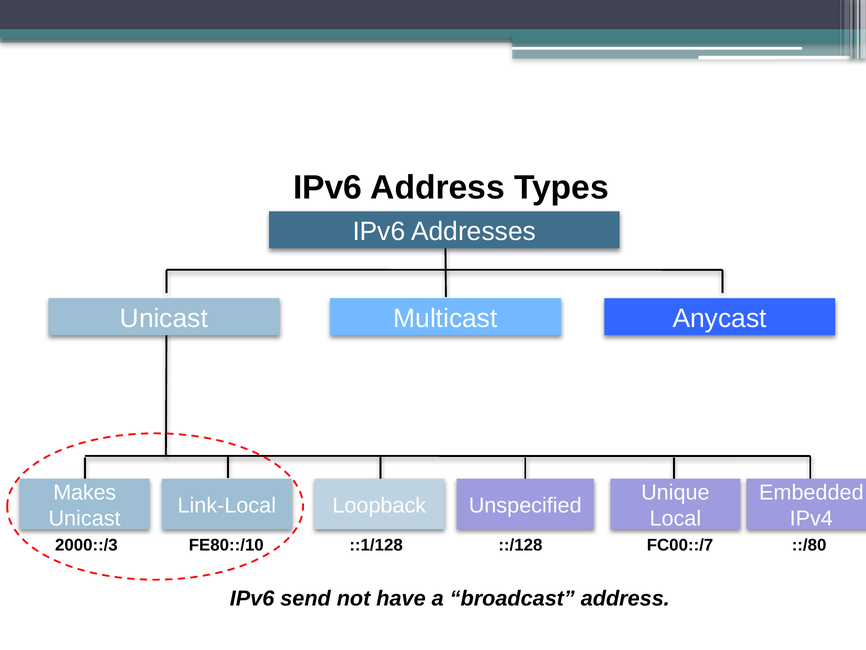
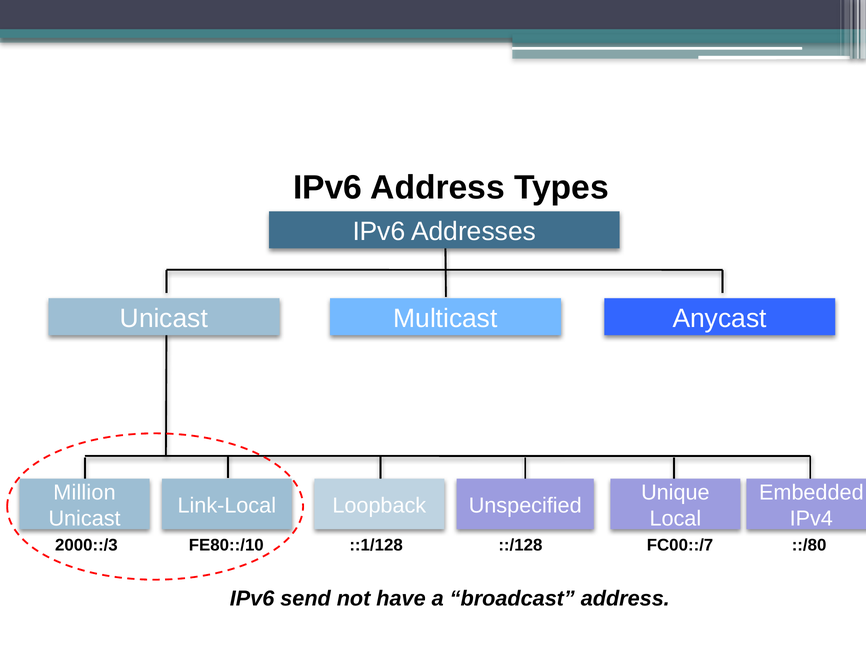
Makes: Makes -> Million
